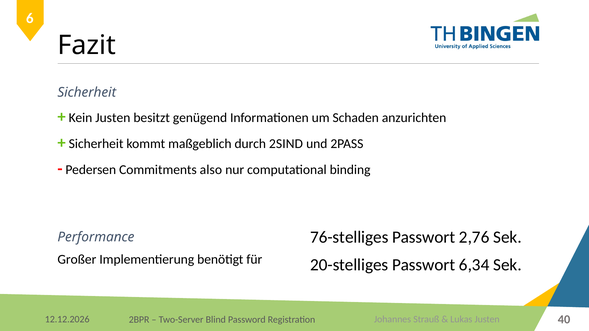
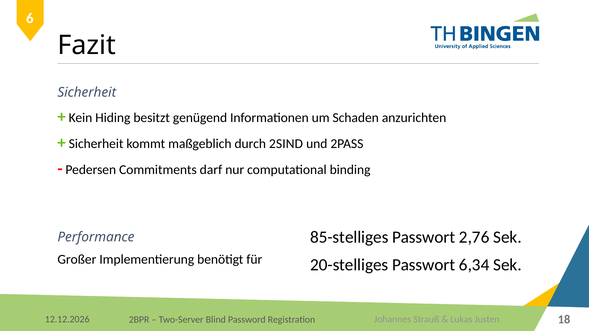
Kein Justen: Justen -> Hiding
also: also -> darf
76-stelliges: 76-stelliges -> 85-stelliges
40: 40 -> 18
